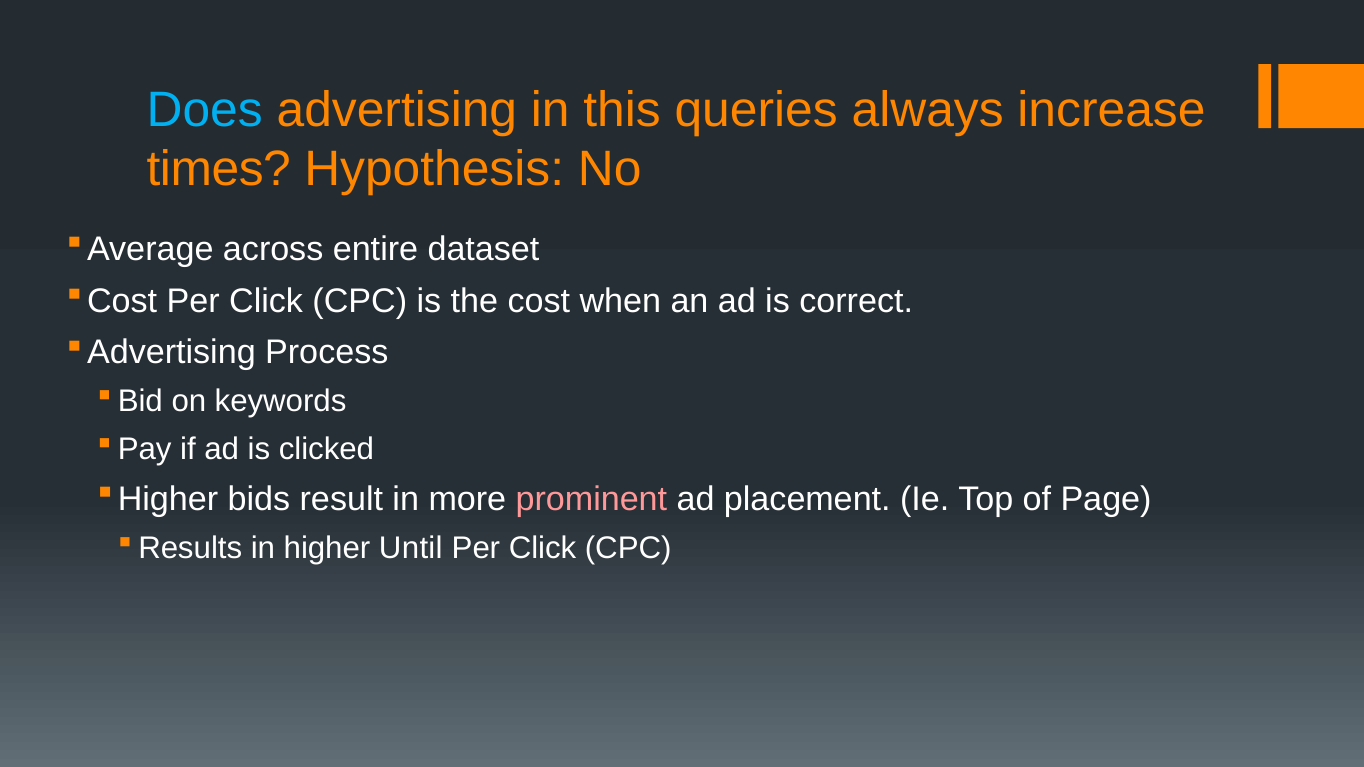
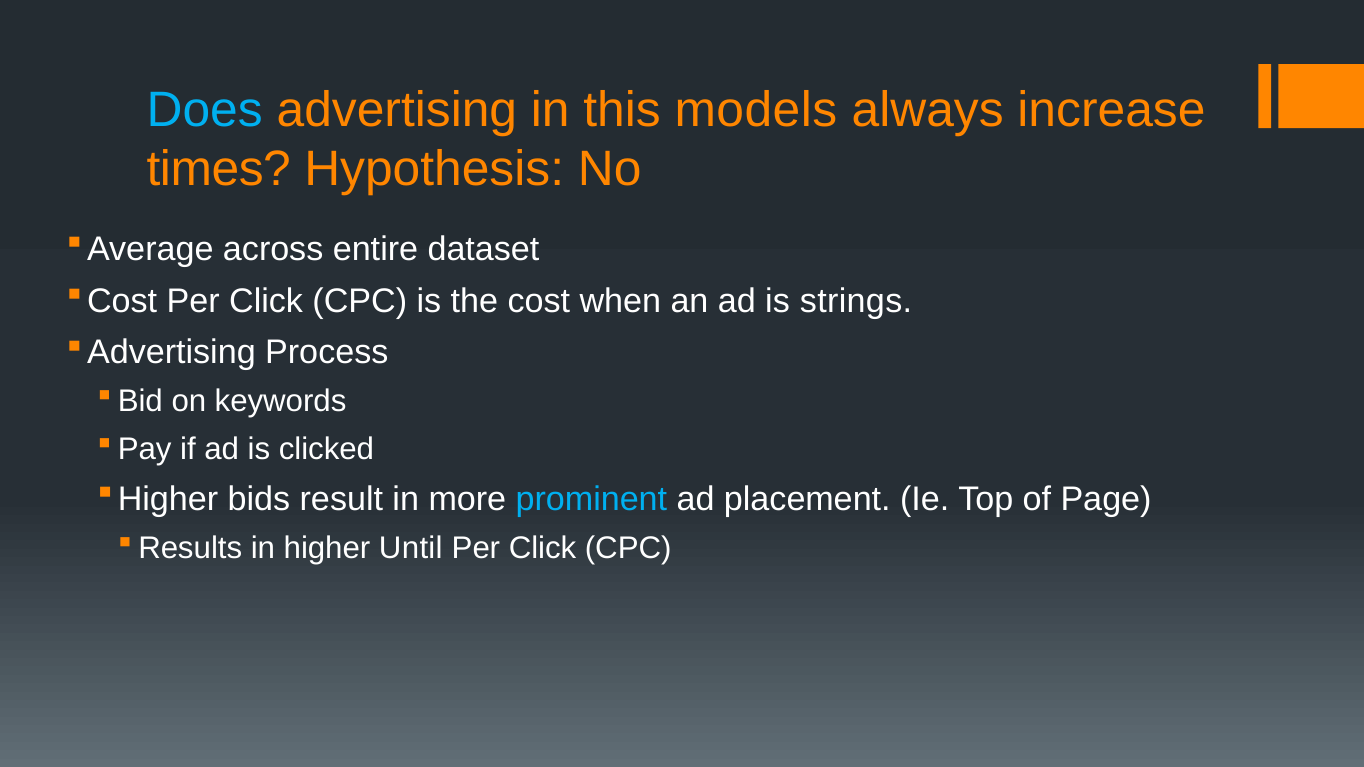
queries: queries -> models
correct: correct -> strings
prominent colour: pink -> light blue
